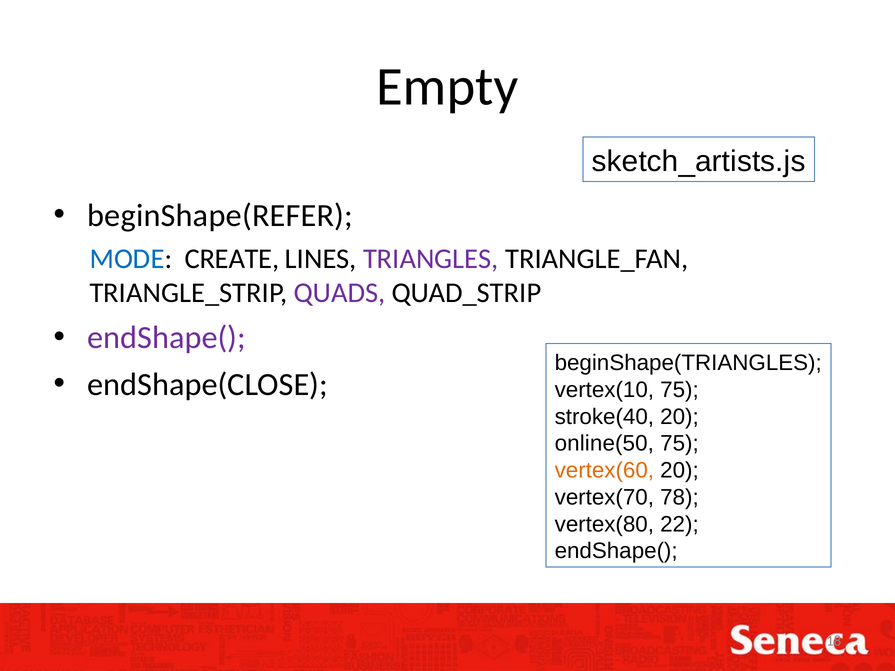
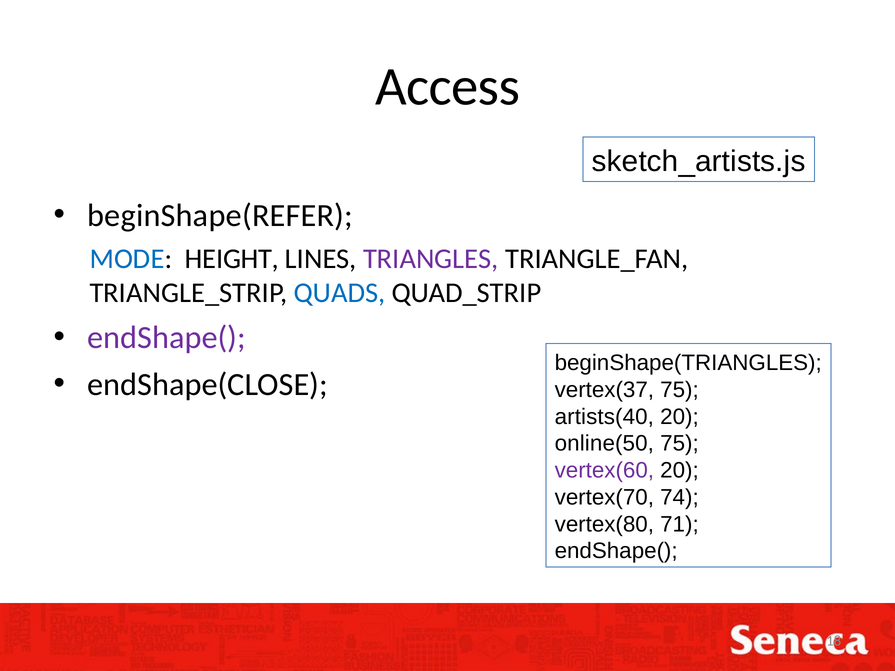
Empty: Empty -> Access
CREATE: CREATE -> HEIGHT
QUADS colour: purple -> blue
vertex(10: vertex(10 -> vertex(37
stroke(40: stroke(40 -> artists(40
vertex(60 colour: orange -> purple
78: 78 -> 74
22: 22 -> 71
